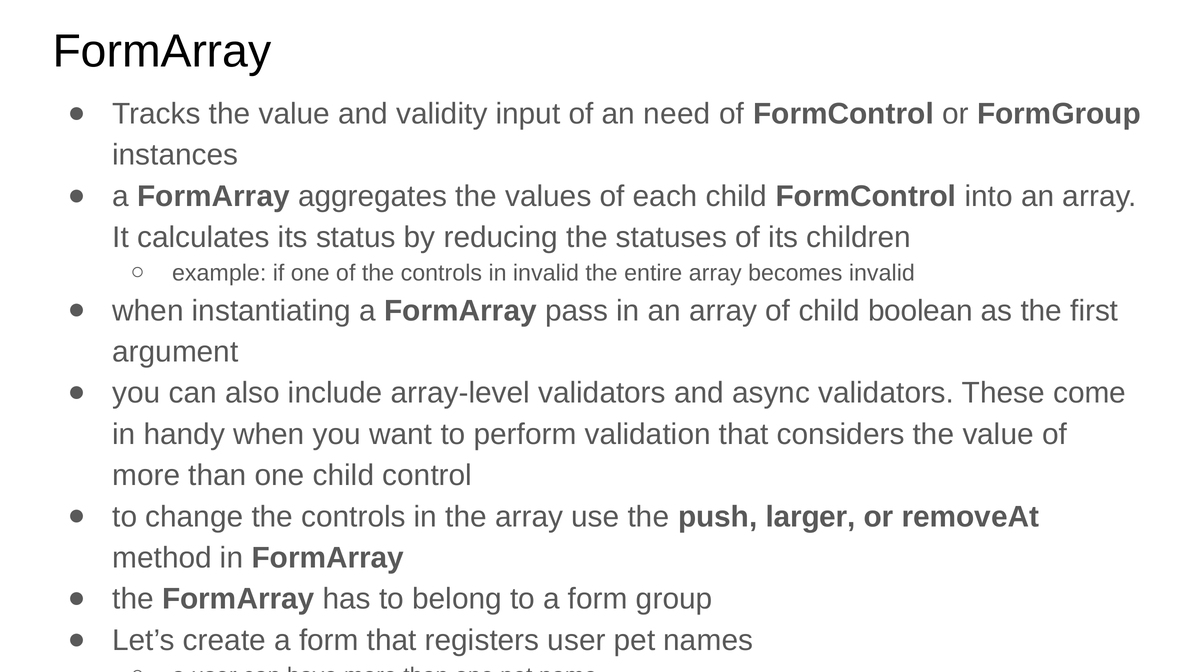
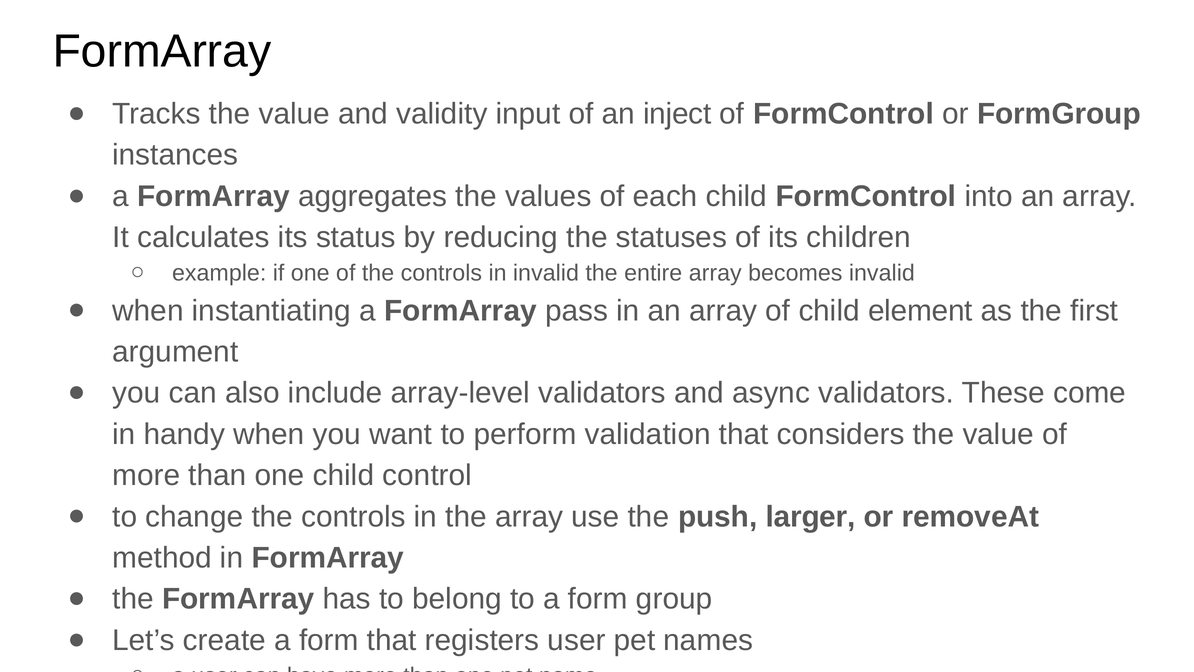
need: need -> inject
boolean: boolean -> element
